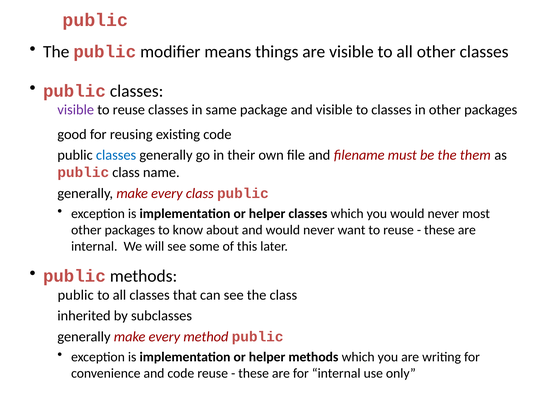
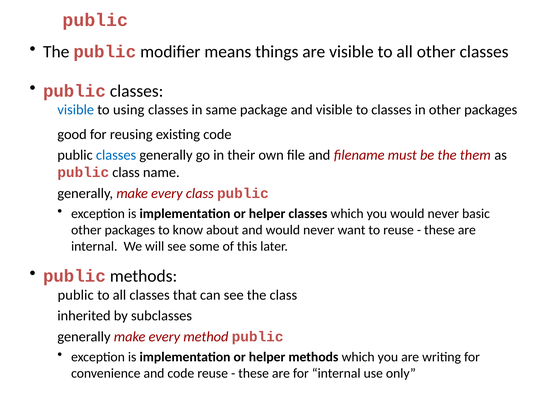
visible at (76, 110) colour: purple -> blue
reuse at (129, 110): reuse -> using
most: most -> basic
